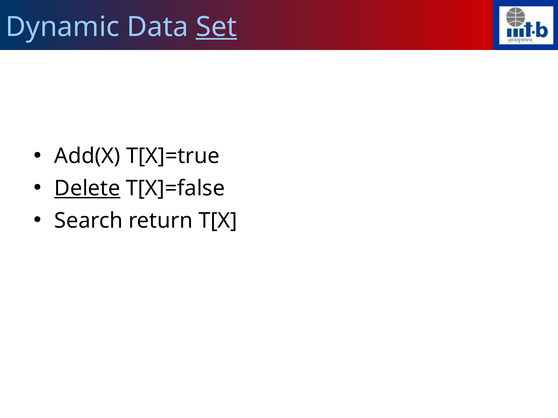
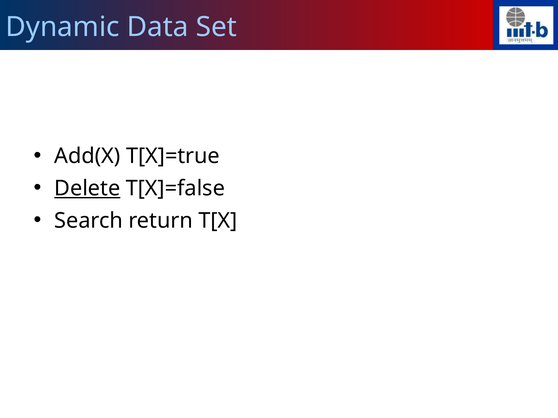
Set underline: present -> none
